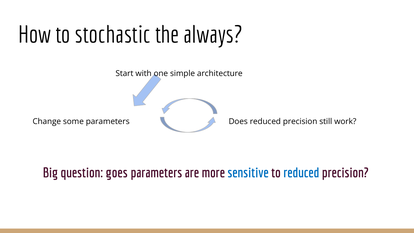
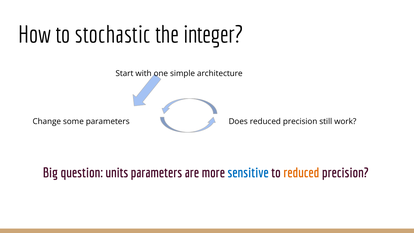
always: always -> integer
goes: goes -> units
reduced at (301, 173) colour: blue -> orange
